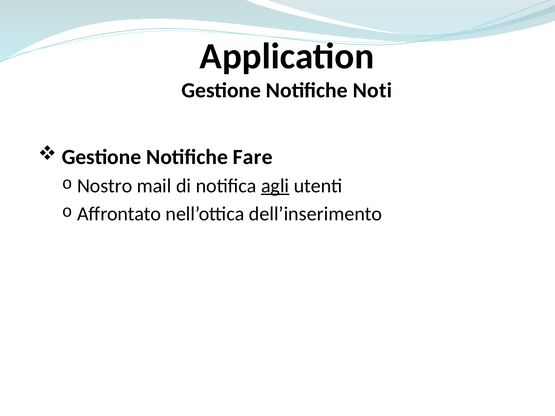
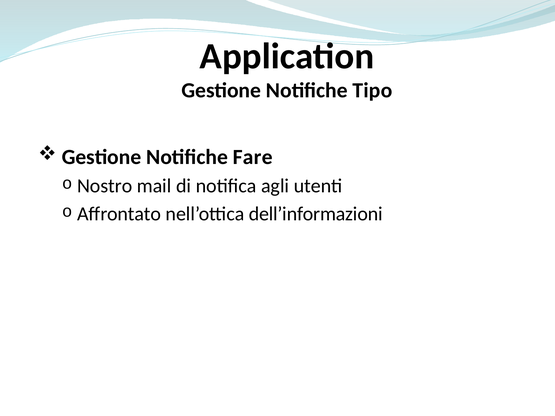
Noti: Noti -> Tipo
agli underline: present -> none
dell’inserimento: dell’inserimento -> dell’informazioni
